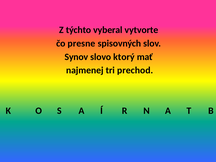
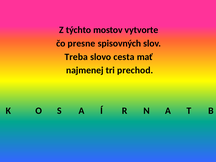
vyberal: vyberal -> mostov
Synov: Synov -> Treba
ktorý: ktorý -> cesta
